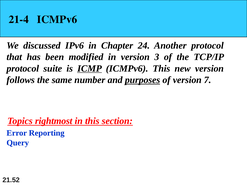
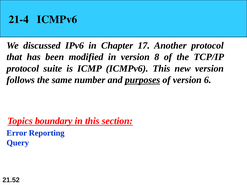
24: 24 -> 17
3: 3 -> 8
ICMP underline: present -> none
7: 7 -> 6
rightmost: rightmost -> boundary
